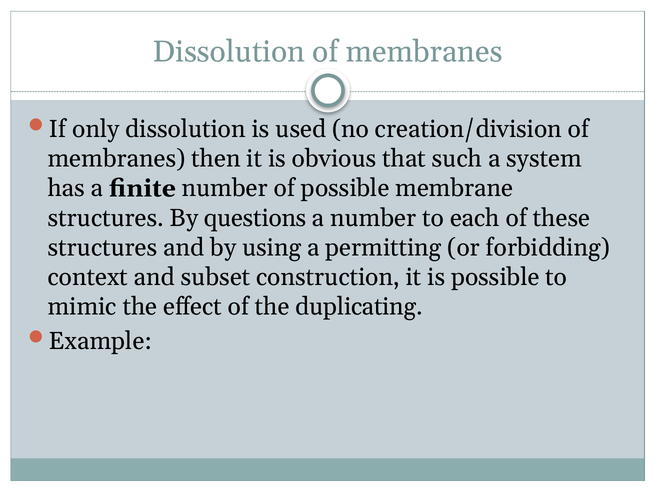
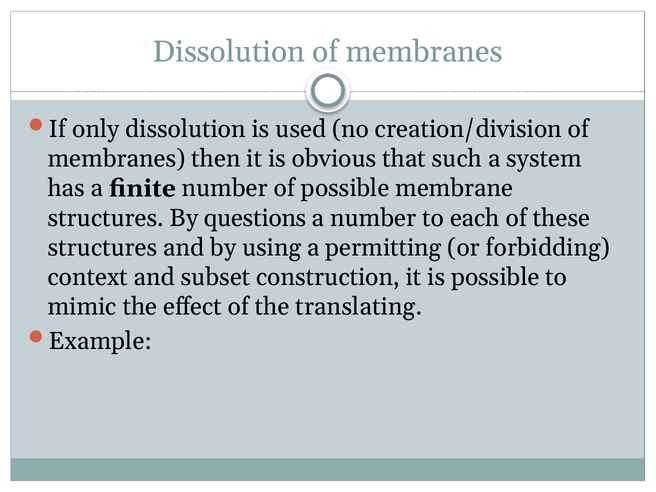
duplicating: duplicating -> translating
